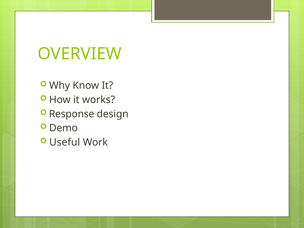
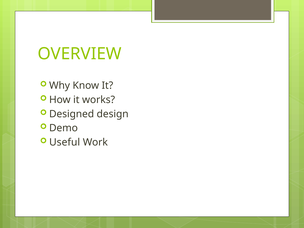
Response: Response -> Designed
